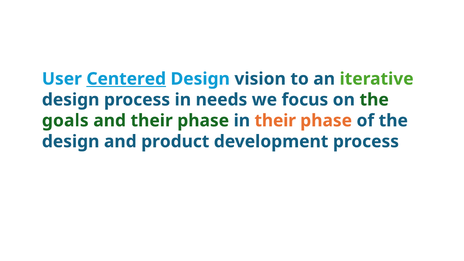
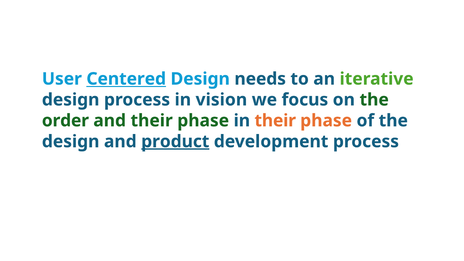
vision: vision -> needs
needs: needs -> vision
goals: goals -> order
product underline: none -> present
